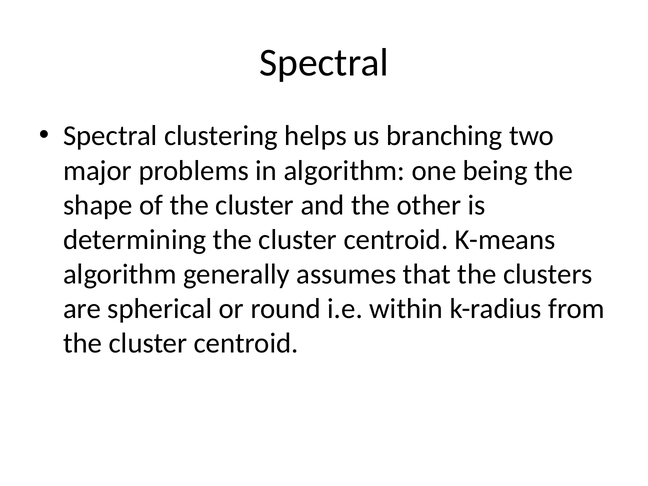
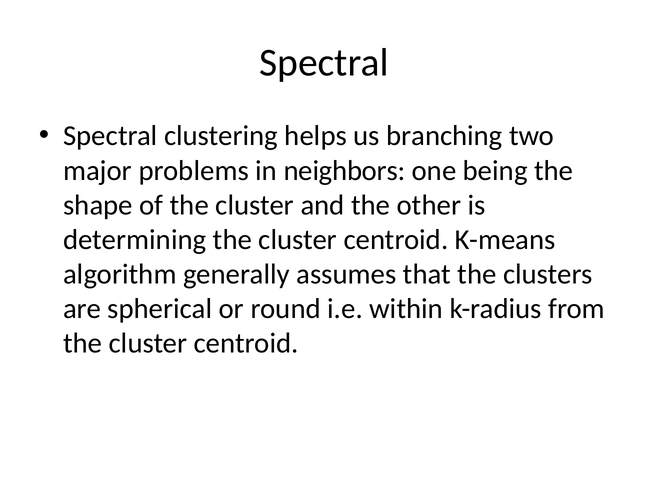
in algorithm: algorithm -> neighbors
